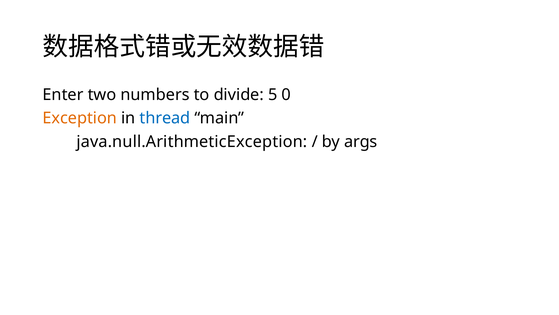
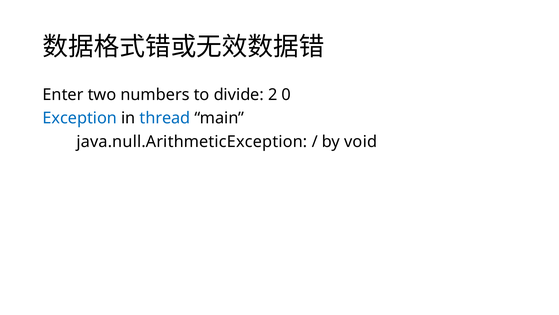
5: 5 -> 2
Exception colour: orange -> blue
args: args -> void
